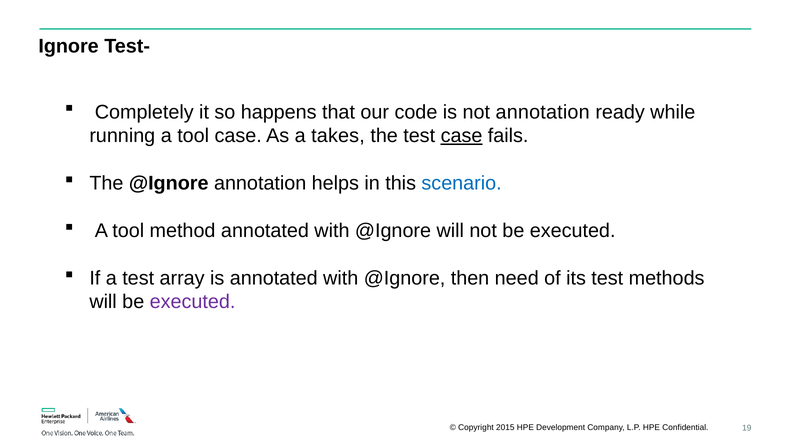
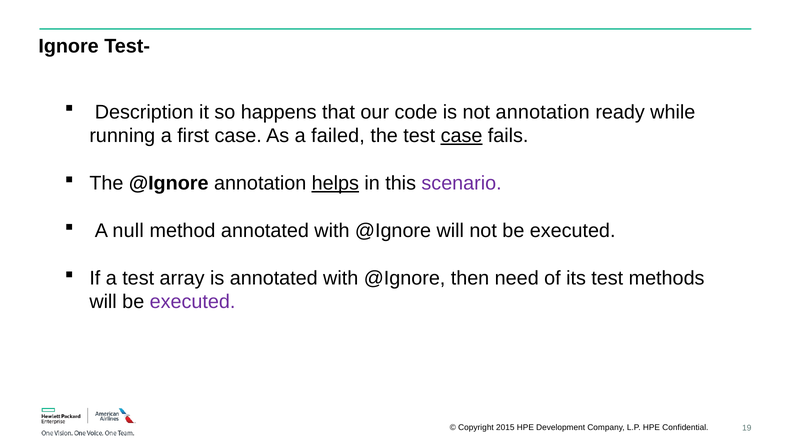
Completely: Completely -> Description
running a tool: tool -> first
takes: takes -> failed
helps underline: none -> present
scenario colour: blue -> purple
tool at (128, 231): tool -> null
